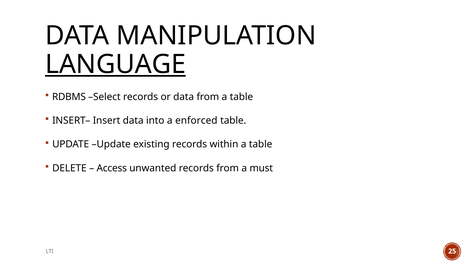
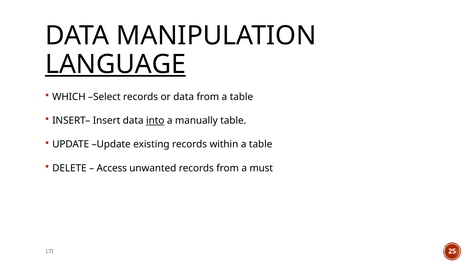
RDBMS: RDBMS -> WHICH
into underline: none -> present
enforced: enforced -> manually
